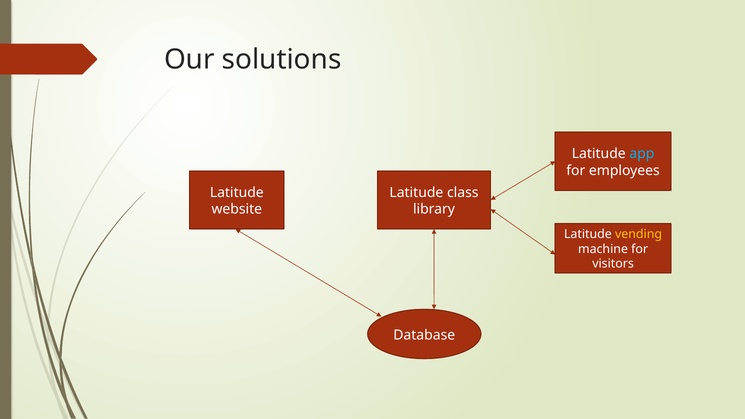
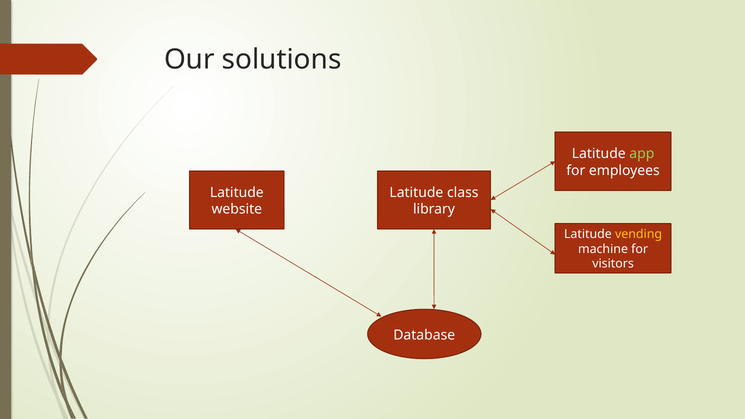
app colour: light blue -> light green
